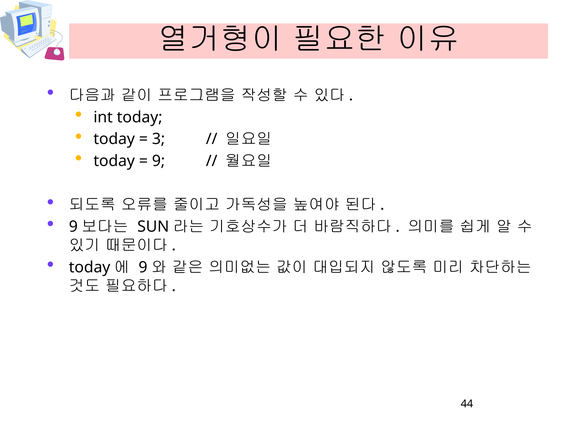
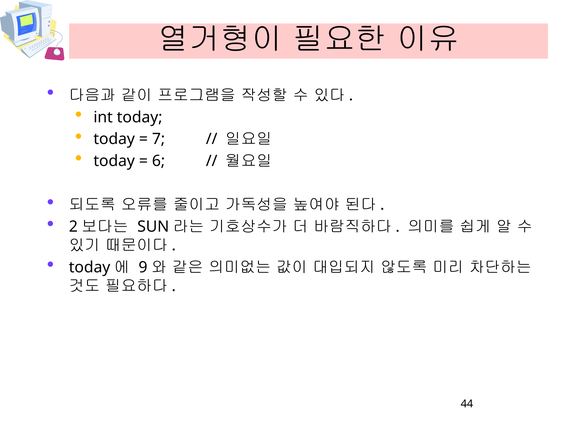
3: 3 -> 7
9 at (159, 161): 9 -> 6
9 at (73, 226): 9 -> 2
